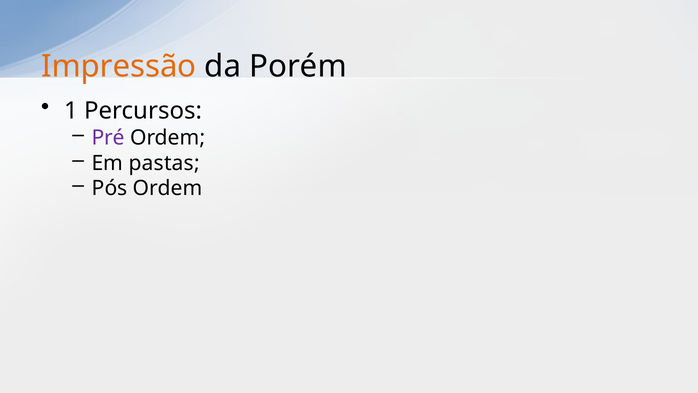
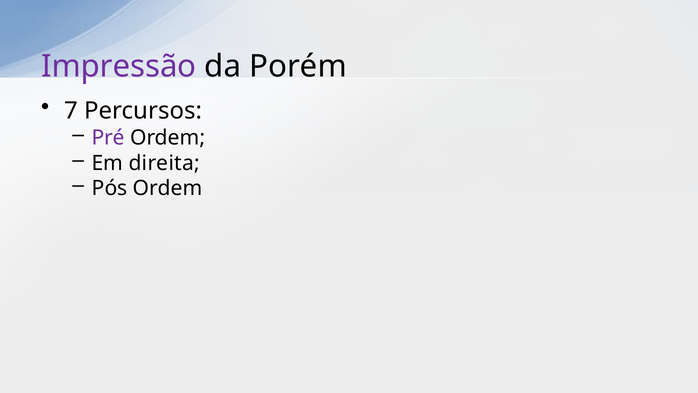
Impressão colour: orange -> purple
1: 1 -> 7
pastas: pastas -> direita
